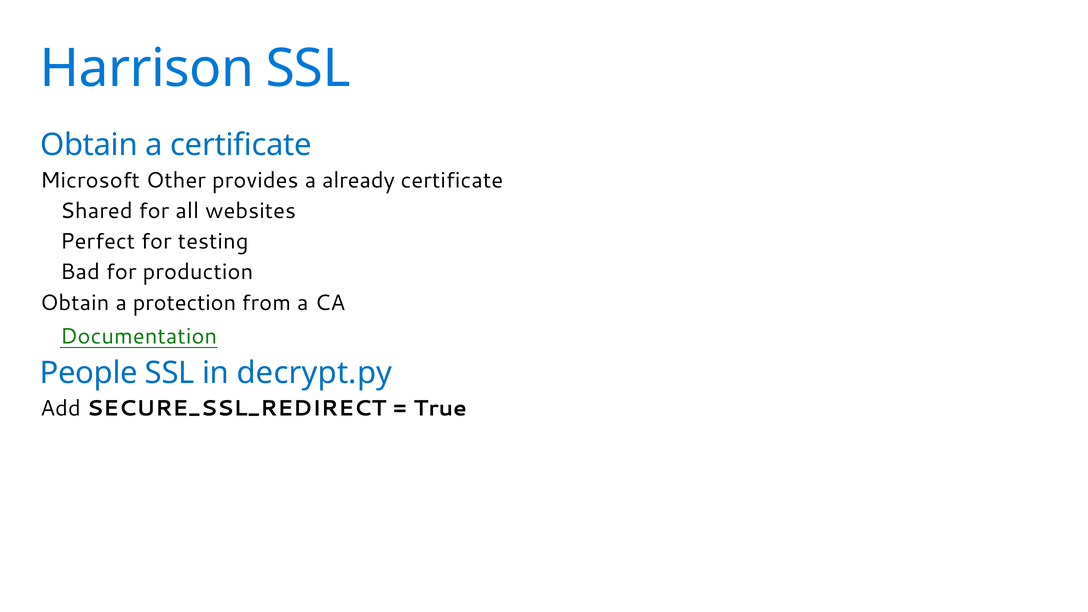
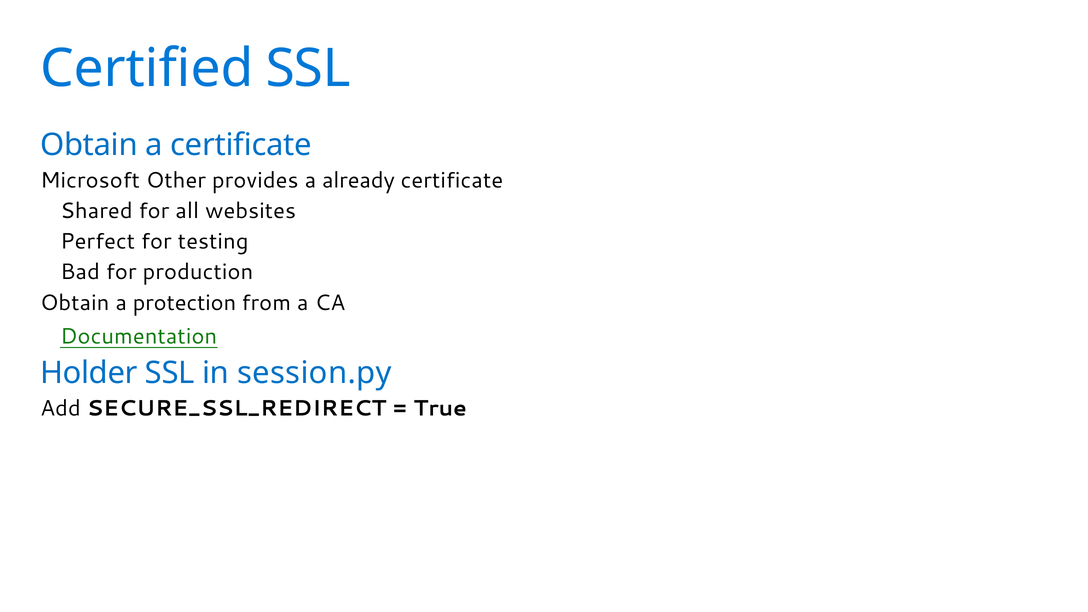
Harrison: Harrison -> Certified
People: People -> Holder
decrypt.py: decrypt.py -> session.py
